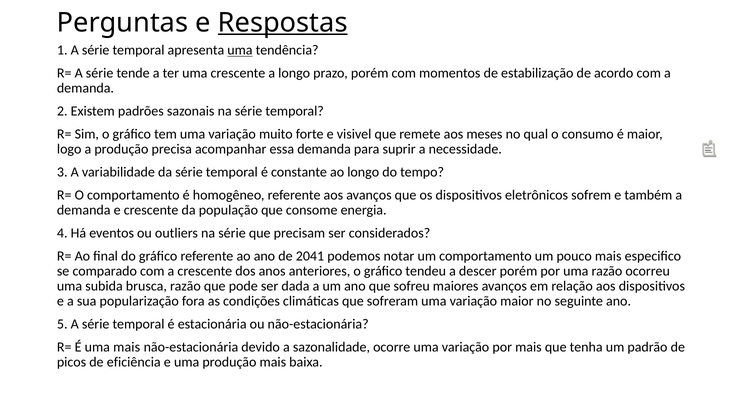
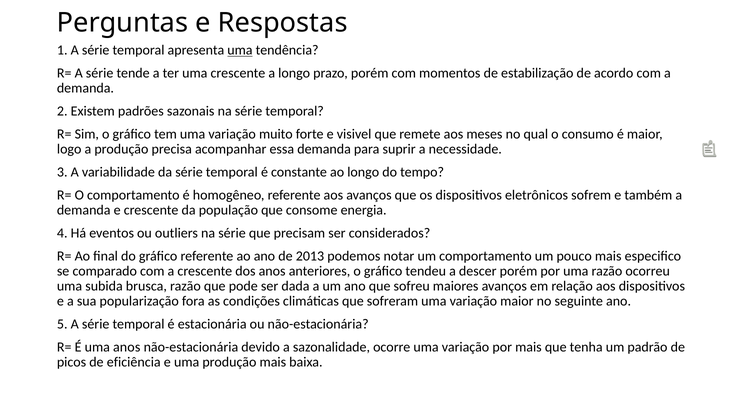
Respostas underline: present -> none
2041: 2041 -> 2013
uma mais: mais -> anos
